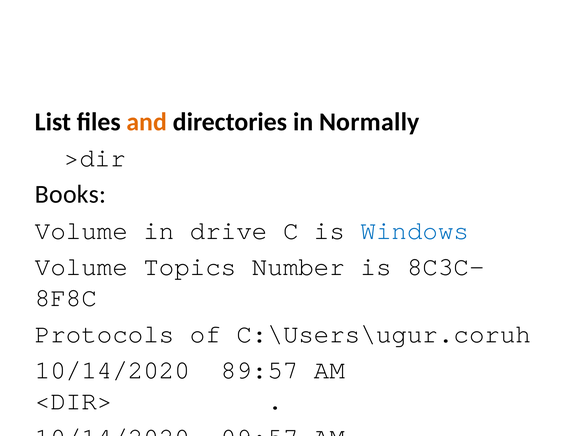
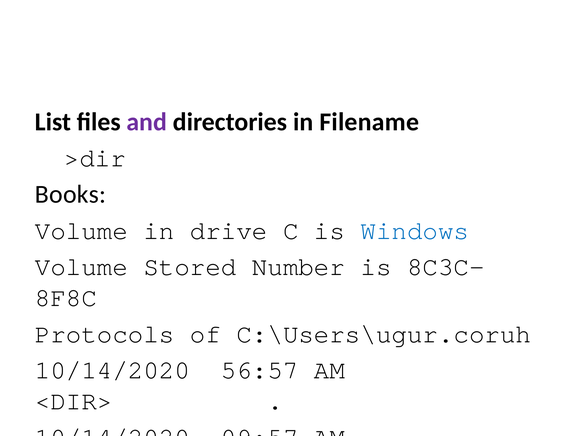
and colour: orange -> purple
Normally: Normally -> Filename
Topics: Topics -> Stored
89:57: 89:57 -> 56:57
